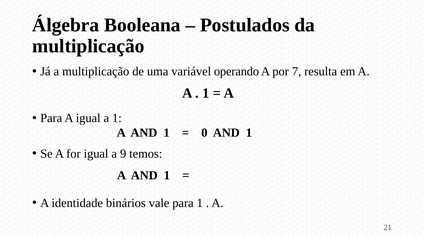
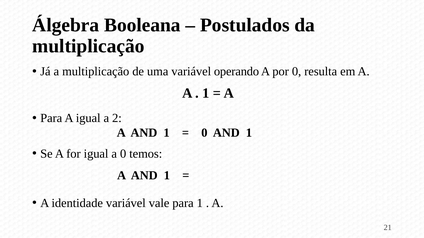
por 7: 7 -> 0
a 1: 1 -> 2
a 9: 9 -> 0
identidade binários: binários -> variável
